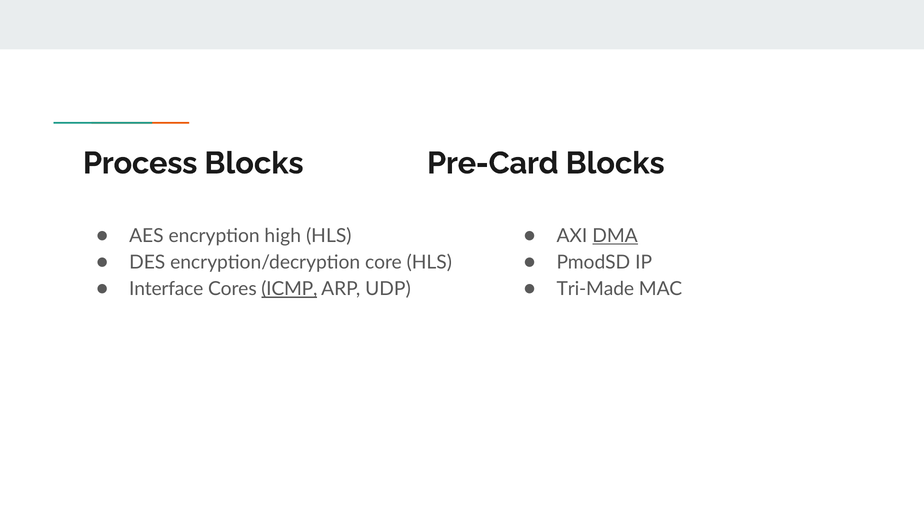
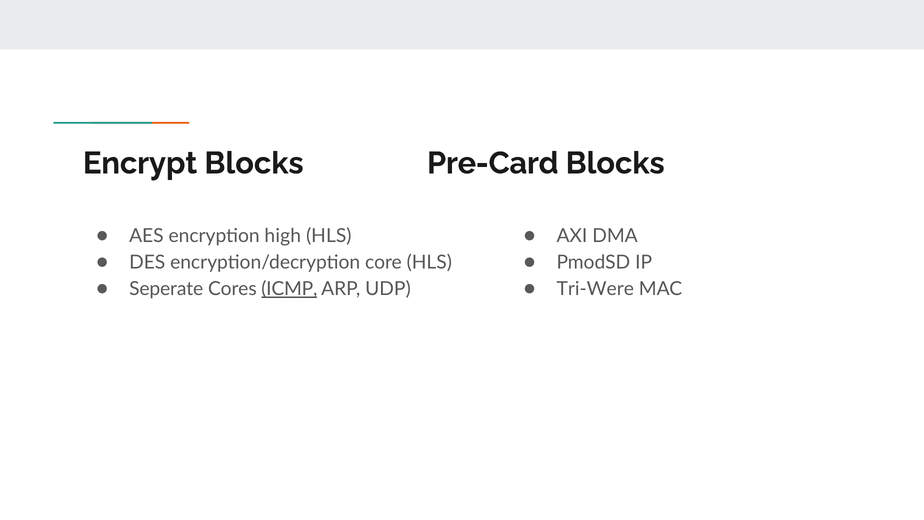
Process: Process -> Encrypt
DMA underline: present -> none
Interface: Interface -> Seperate
Tri-Made: Tri-Made -> Tri-Were
